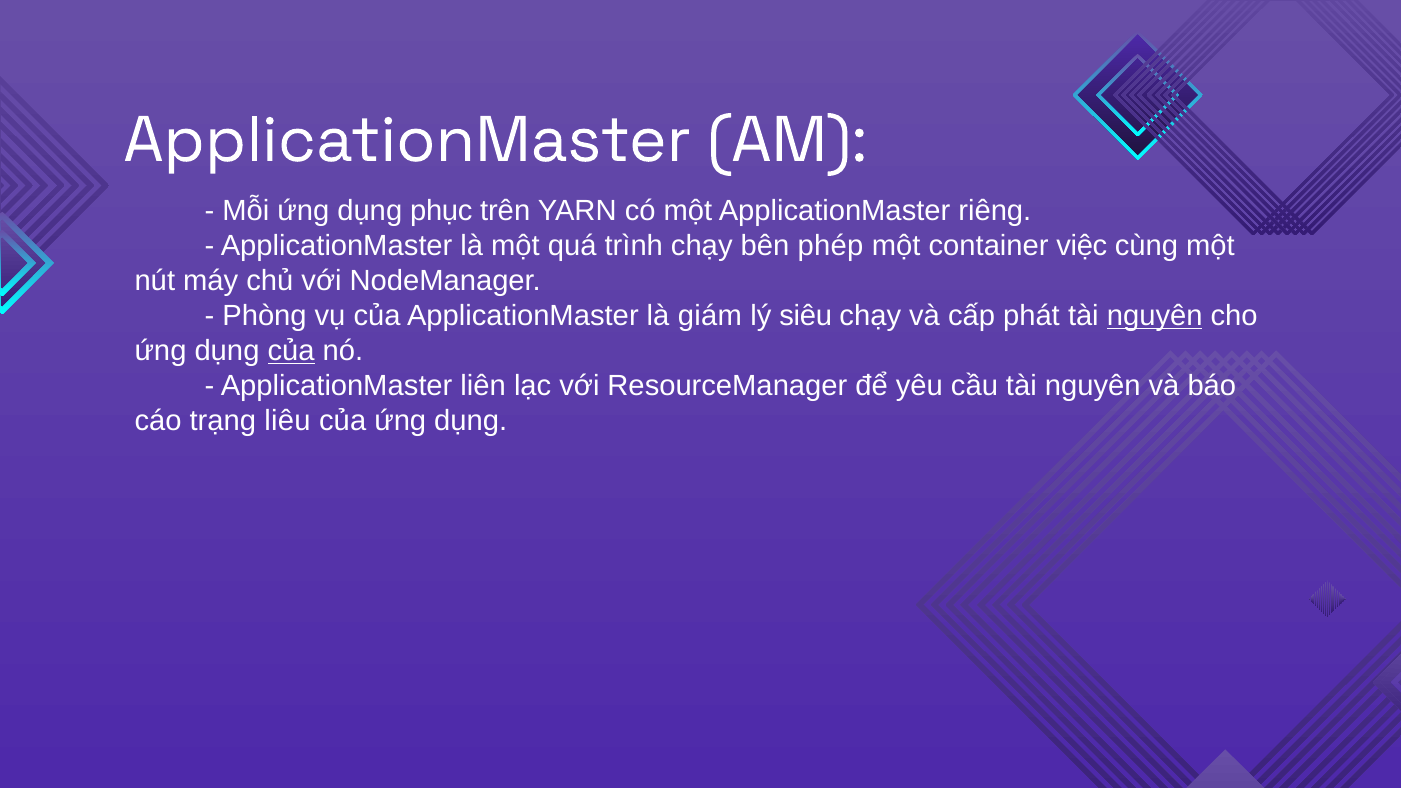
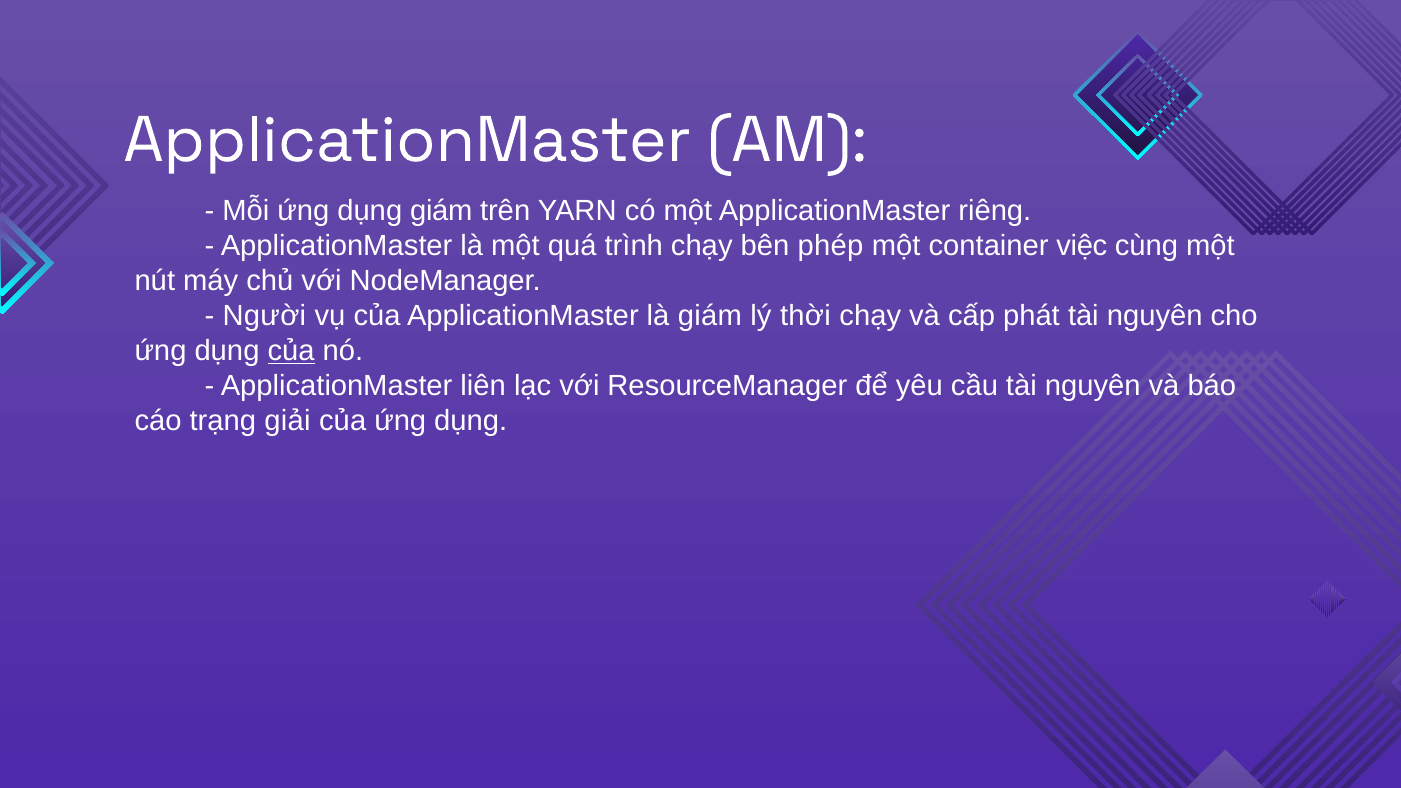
dụng phục: phục -> giám
Phòng: Phòng -> Người
siêu: siêu -> thời
nguyên at (1155, 316) underline: present -> none
liêu: liêu -> giải
